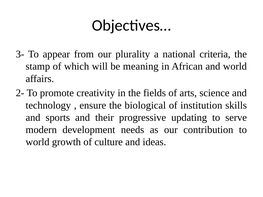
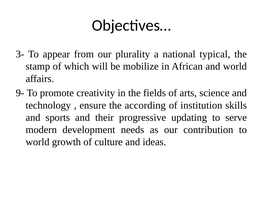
criteria: criteria -> typical
meaning: meaning -> mobilize
2-: 2- -> 9-
biological: biological -> according
